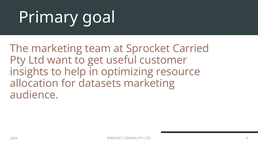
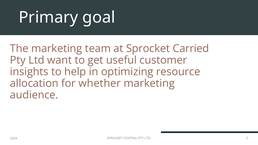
datasets: datasets -> whether
